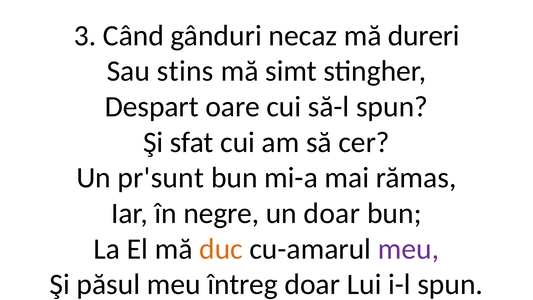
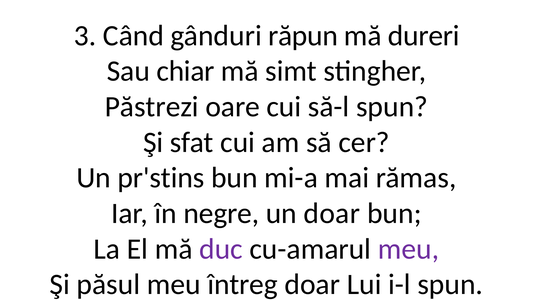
necaz: necaz -> răpun
stins: stins -> chiar
Despart: Despart -> Păstrezi
pr'sunt: pr'sunt -> pr'stins
duc colour: orange -> purple
